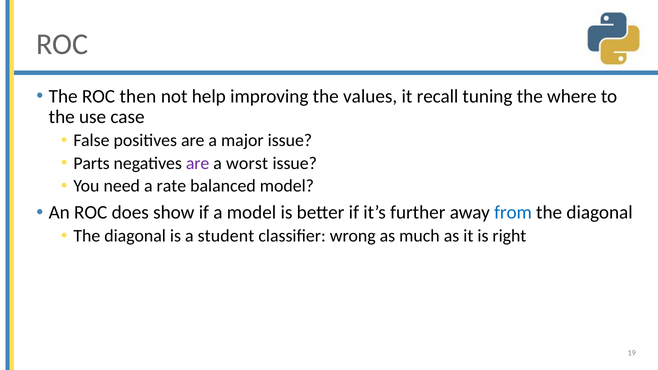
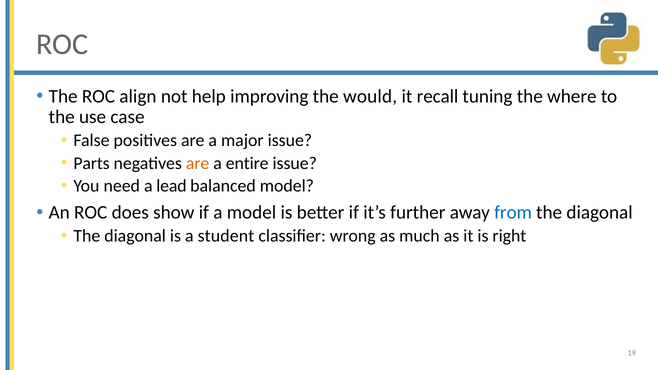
then: then -> align
values: values -> would
are at (198, 163) colour: purple -> orange
worst: worst -> entire
rate: rate -> lead
